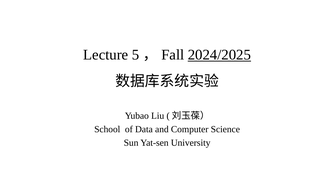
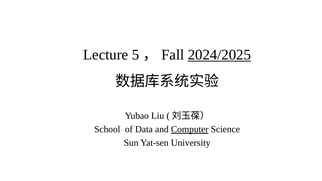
Computer underline: none -> present
